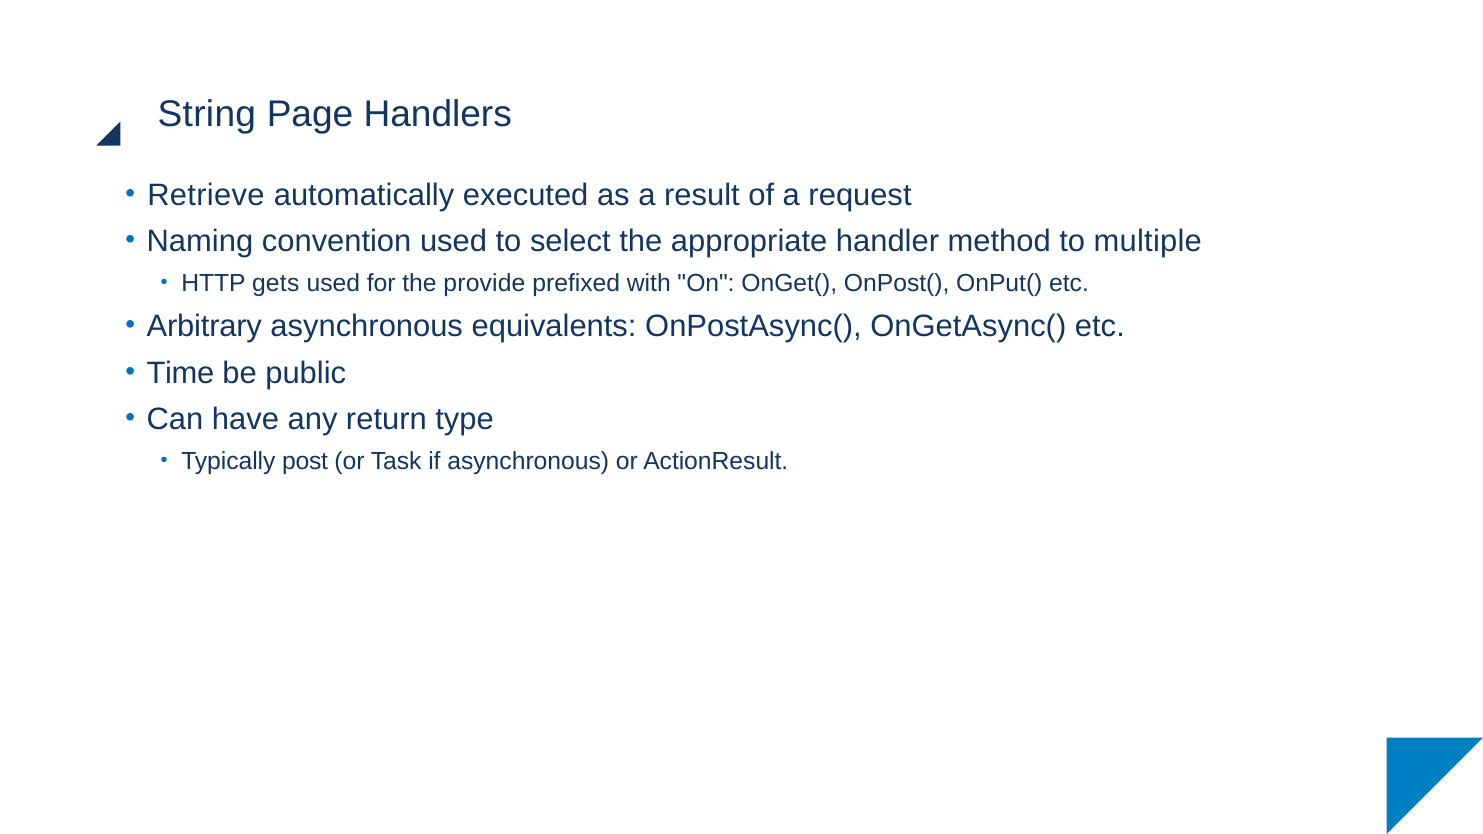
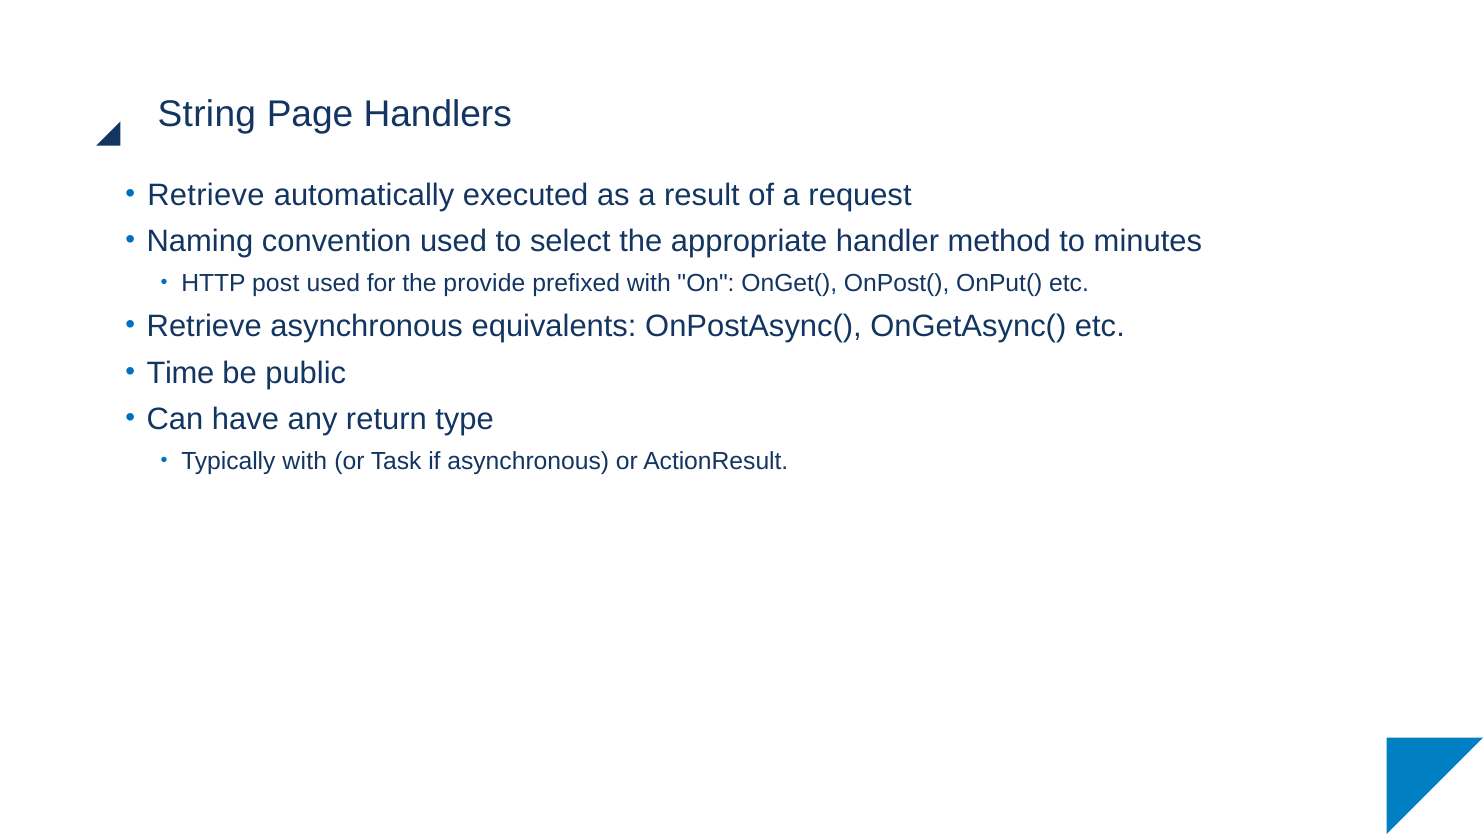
multiple: multiple -> minutes
gets: gets -> post
Arbitrary at (204, 327): Arbitrary -> Retrieve
Typically post: post -> with
